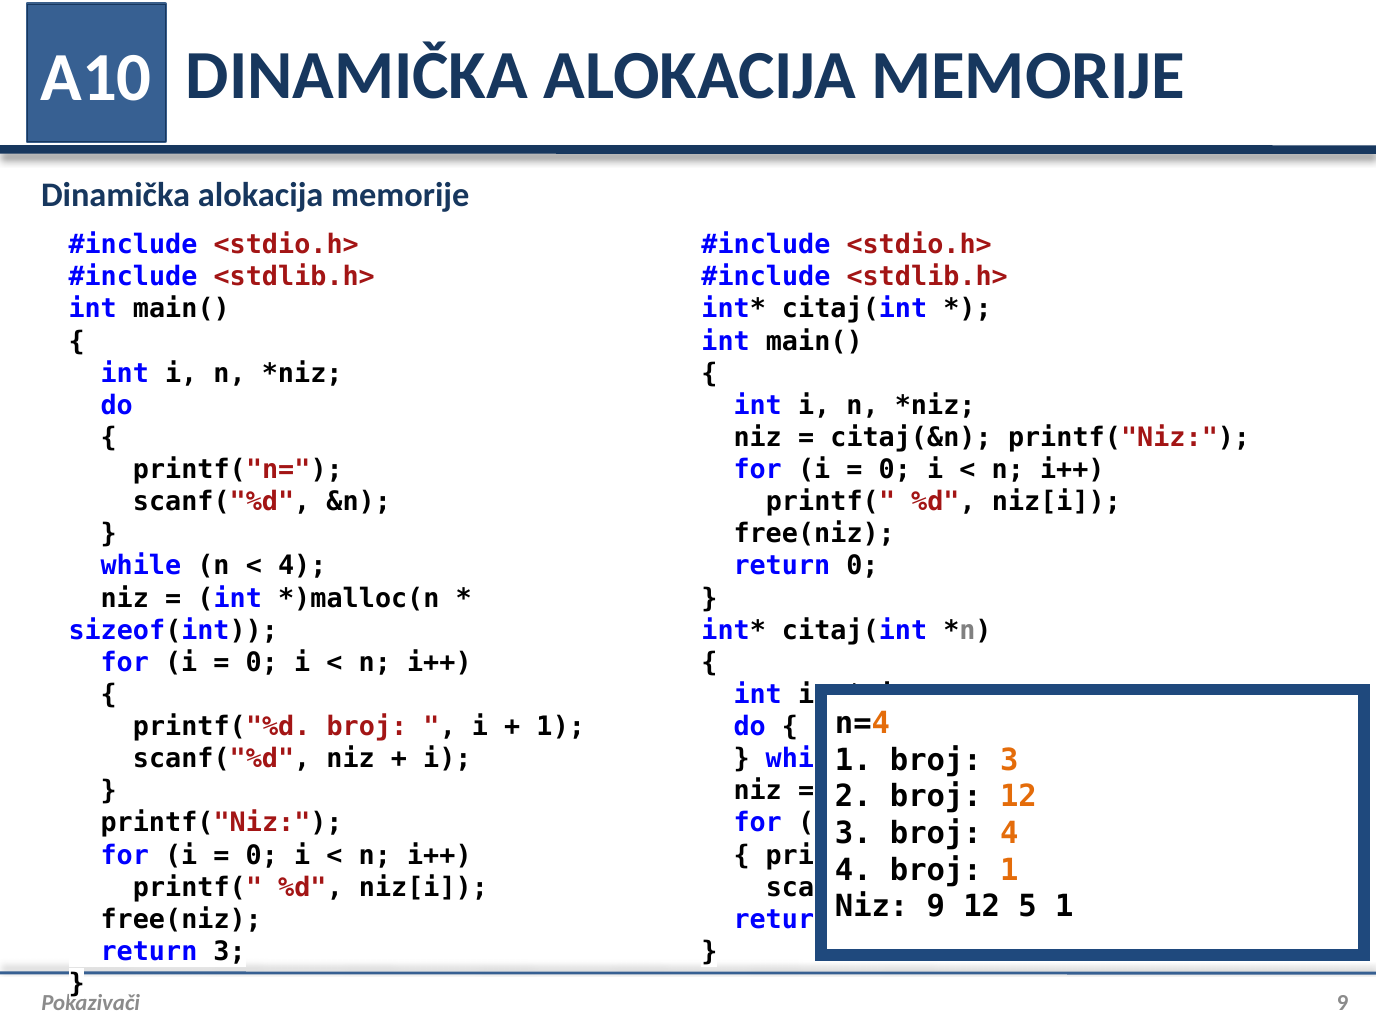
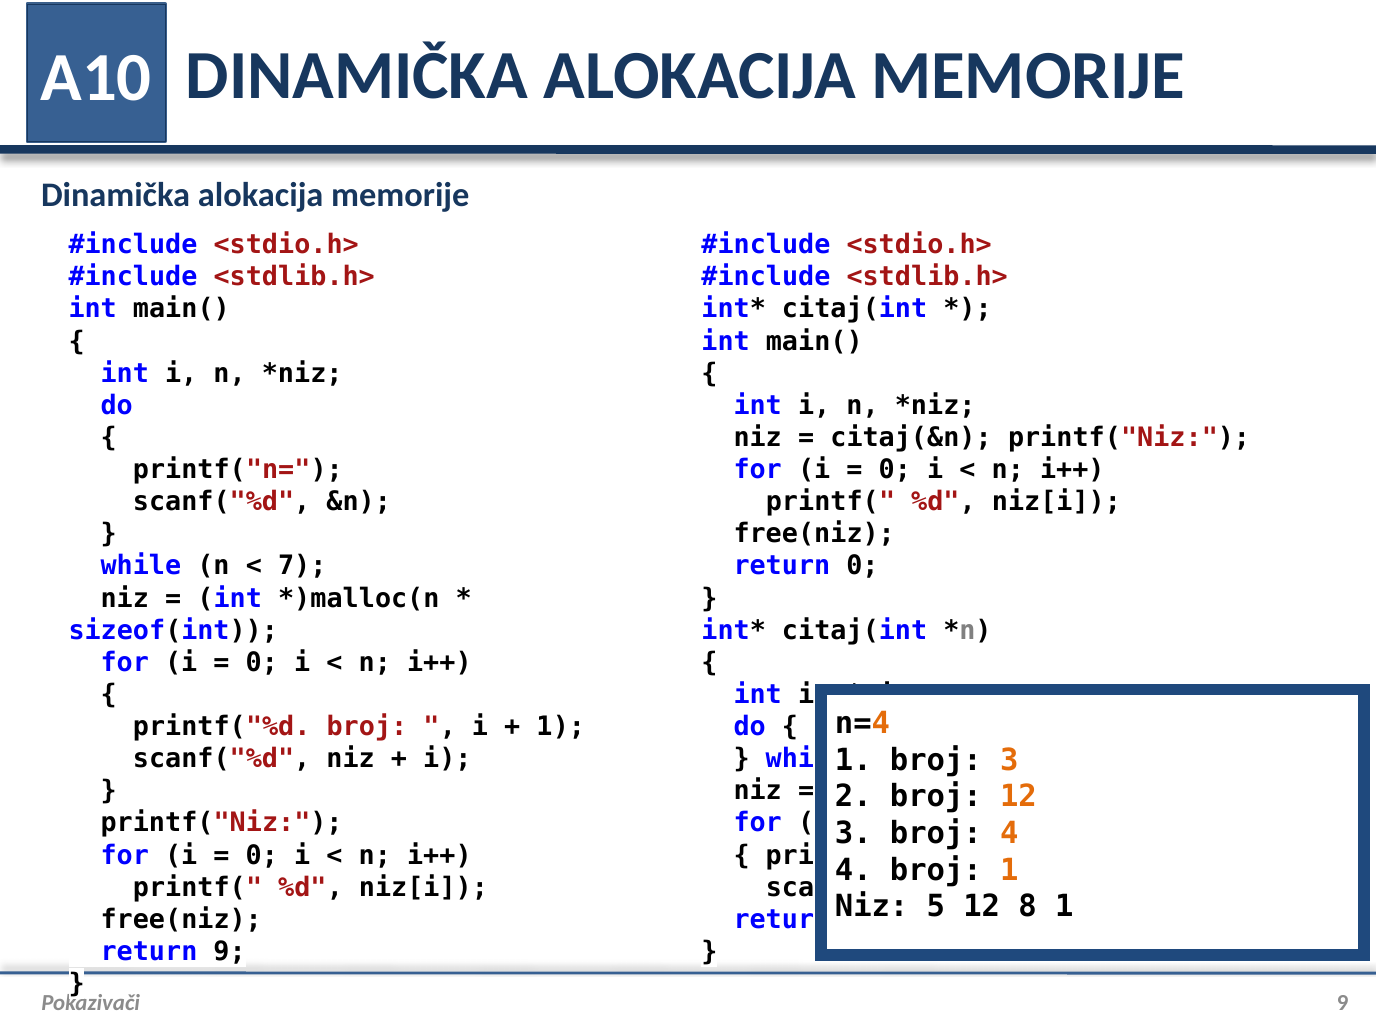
4 at (302, 566): 4 -> 7
9 at (936, 907): 9 -> 5
5: 5 -> 8
return 3: 3 -> 9
